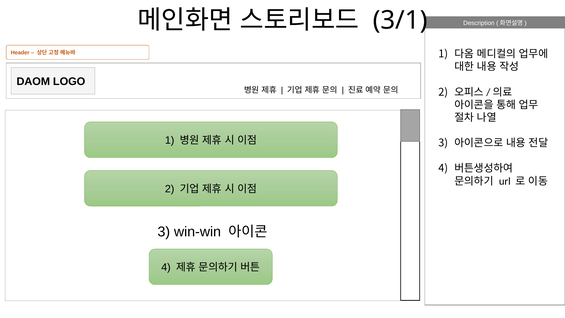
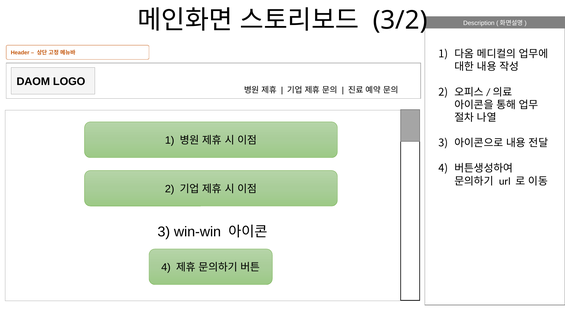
3/1: 3/1 -> 3/2
